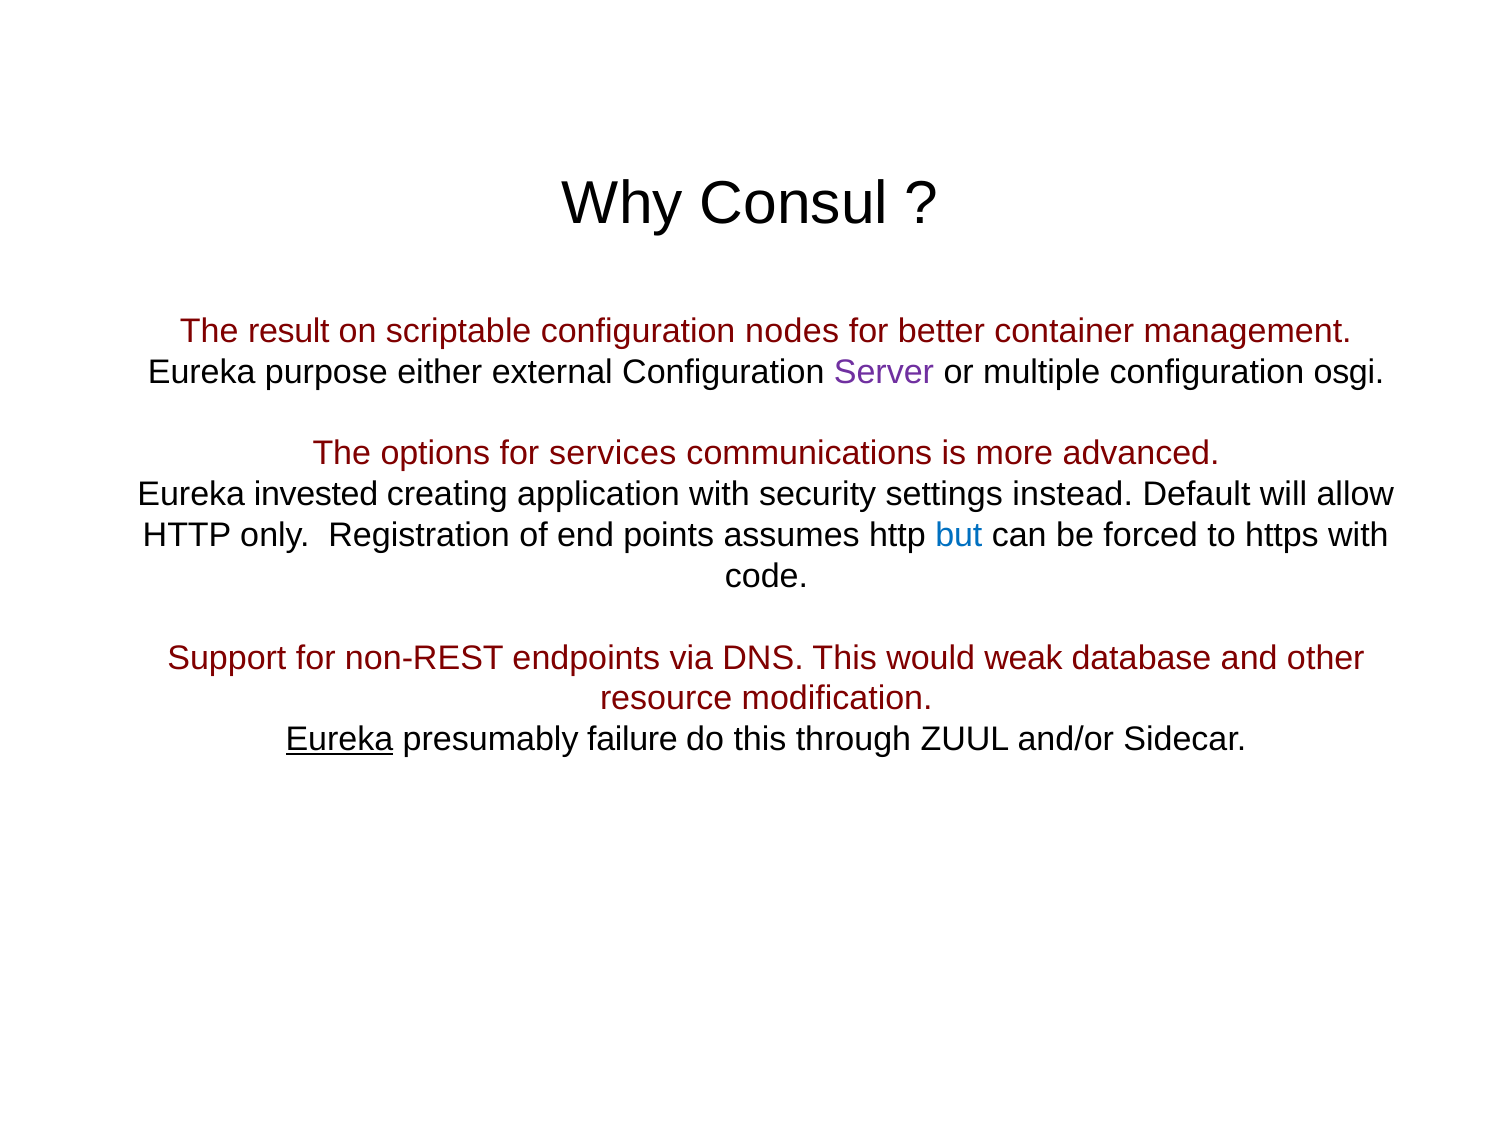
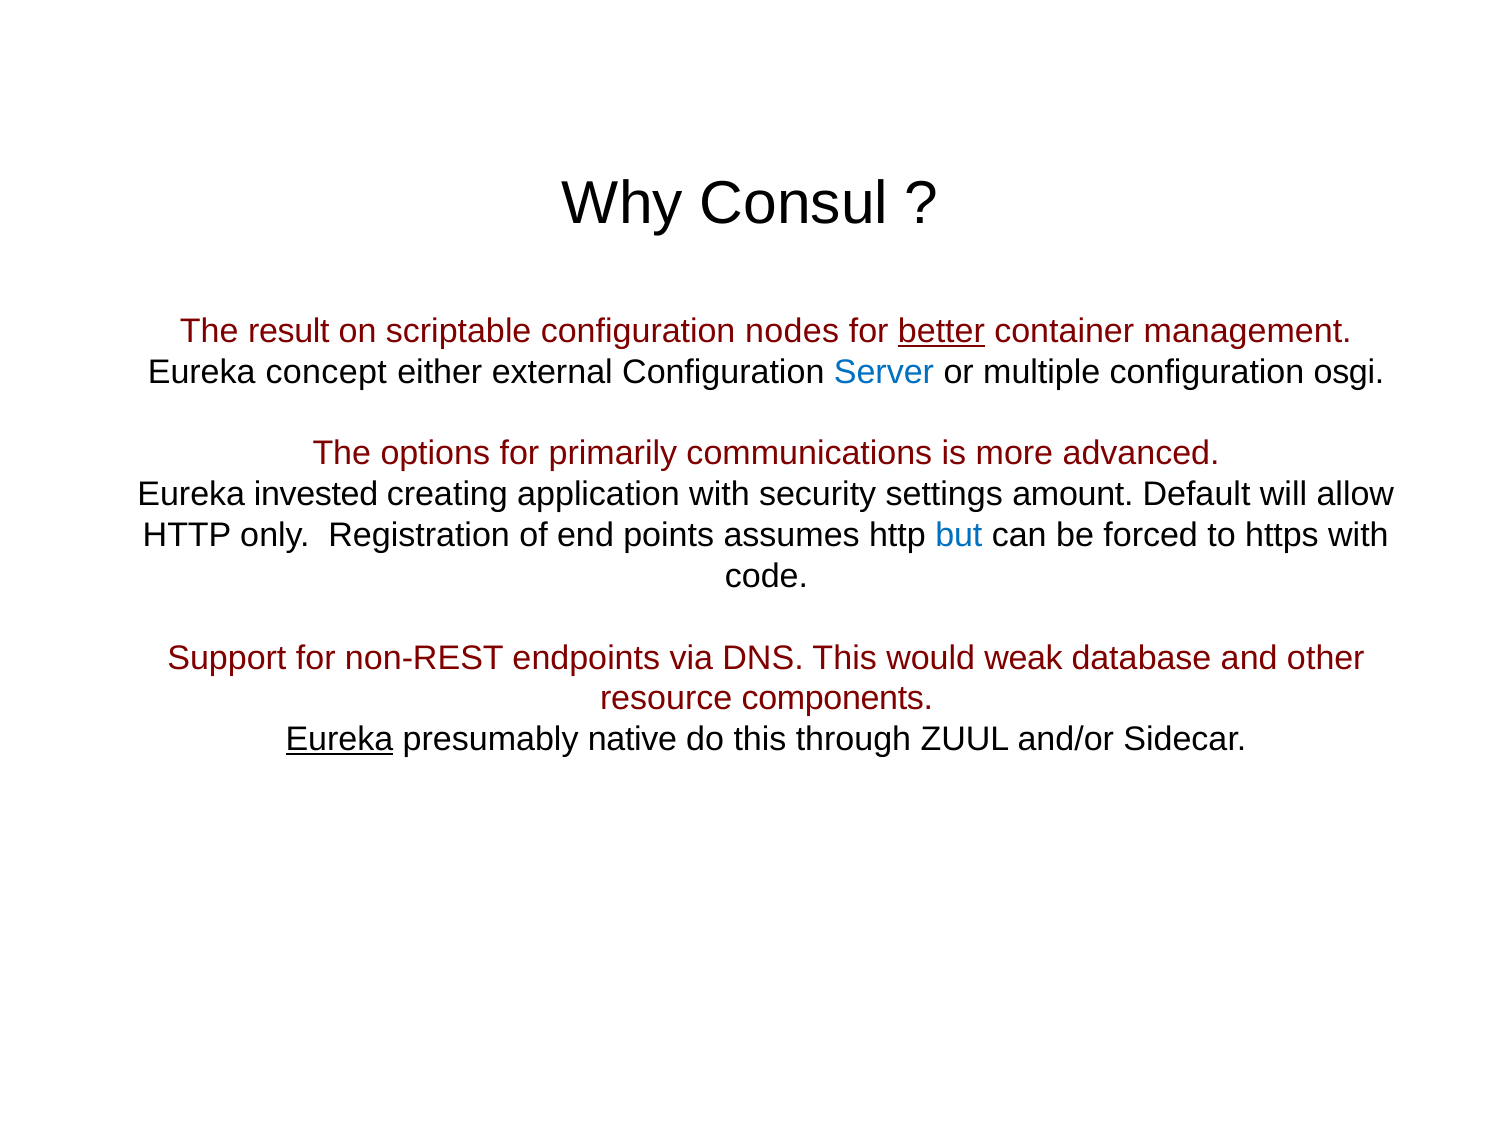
better underline: none -> present
purpose: purpose -> concept
Server colour: purple -> blue
services: services -> primarily
instead: instead -> amount
modification: modification -> components
failure: failure -> native
